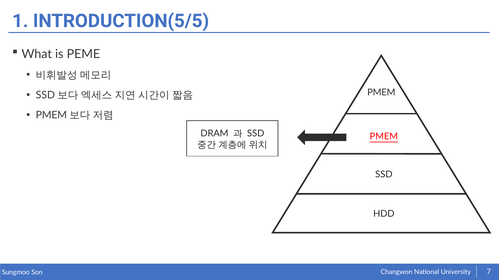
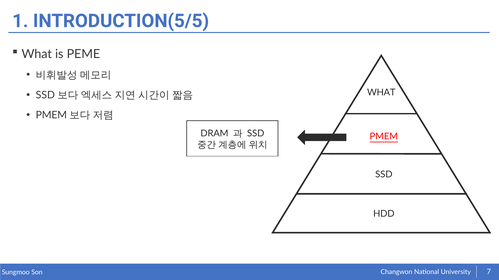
PMEM at (381, 92): PMEM -> WHAT
